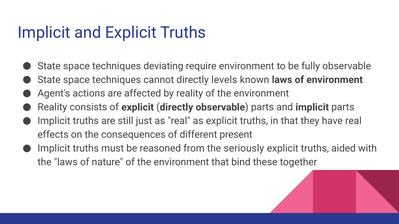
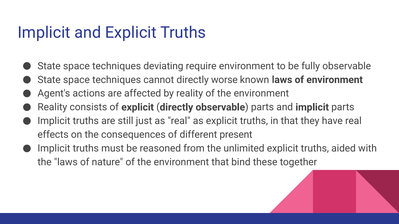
levels: levels -> worse
seriously: seriously -> unlimited
